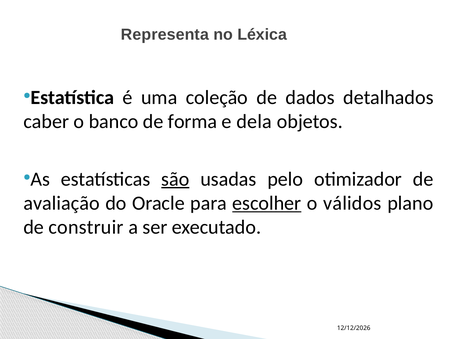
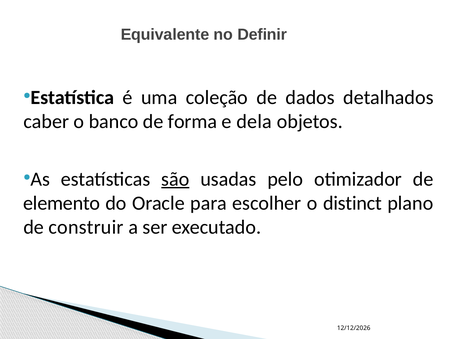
Representa: Representa -> Equivalente
Léxica: Léxica -> Definir
avaliação: avaliação -> elemento
escolher underline: present -> none
válidos: válidos -> distinct
